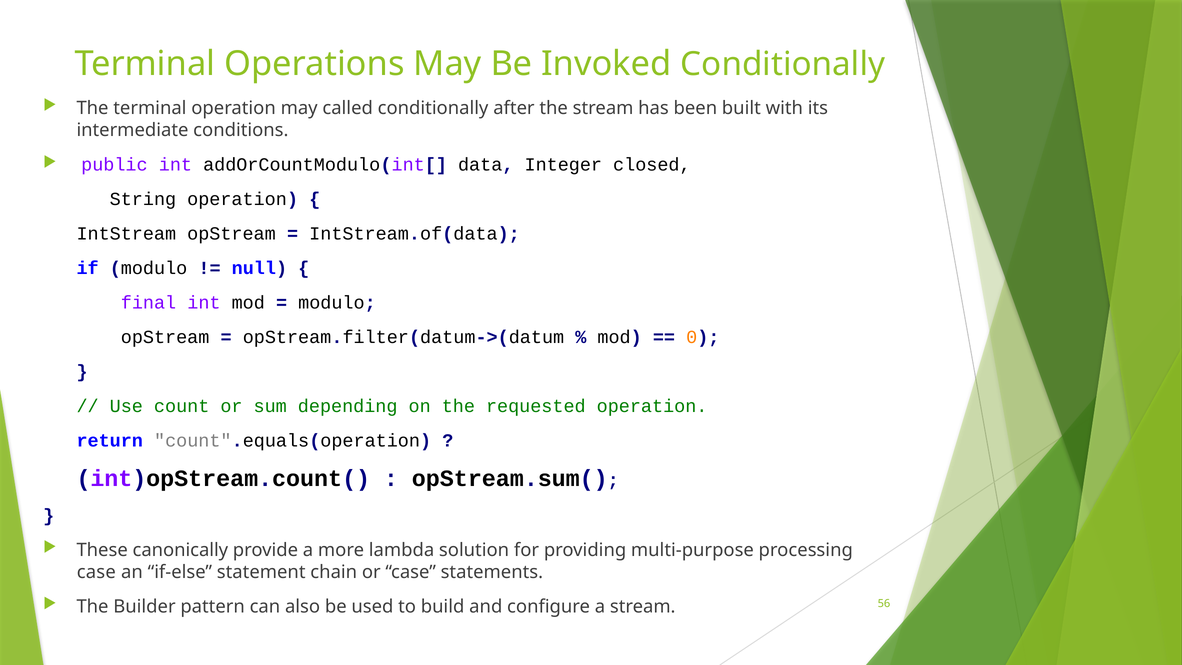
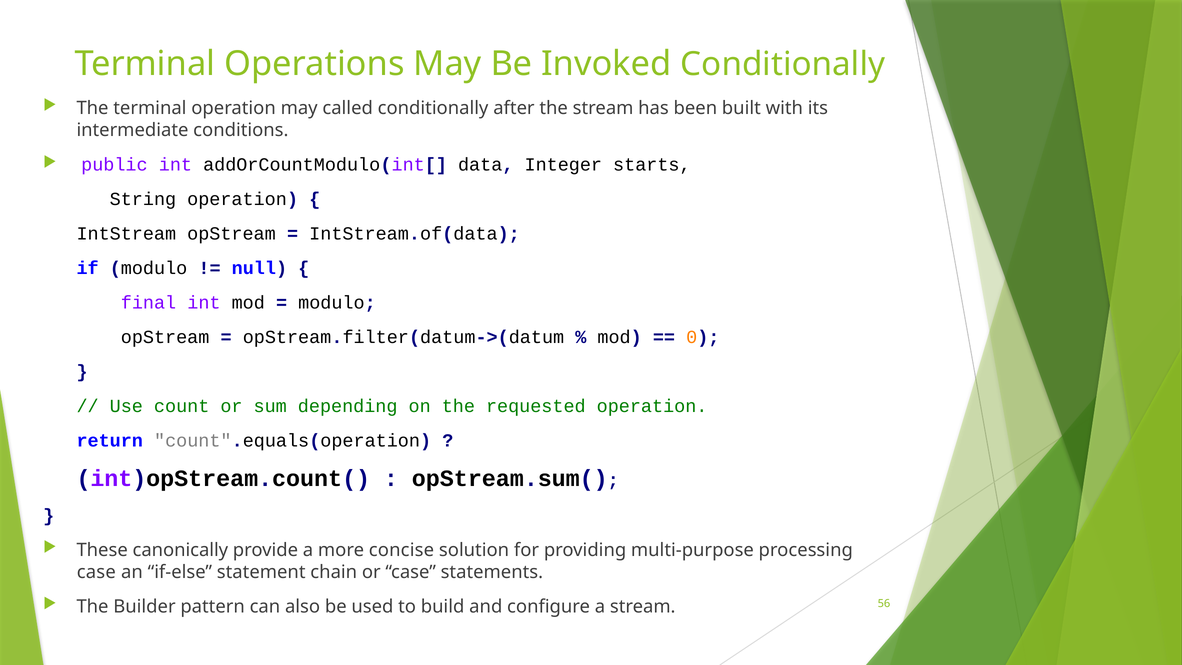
closed: closed -> starts
lambda: lambda -> concise
